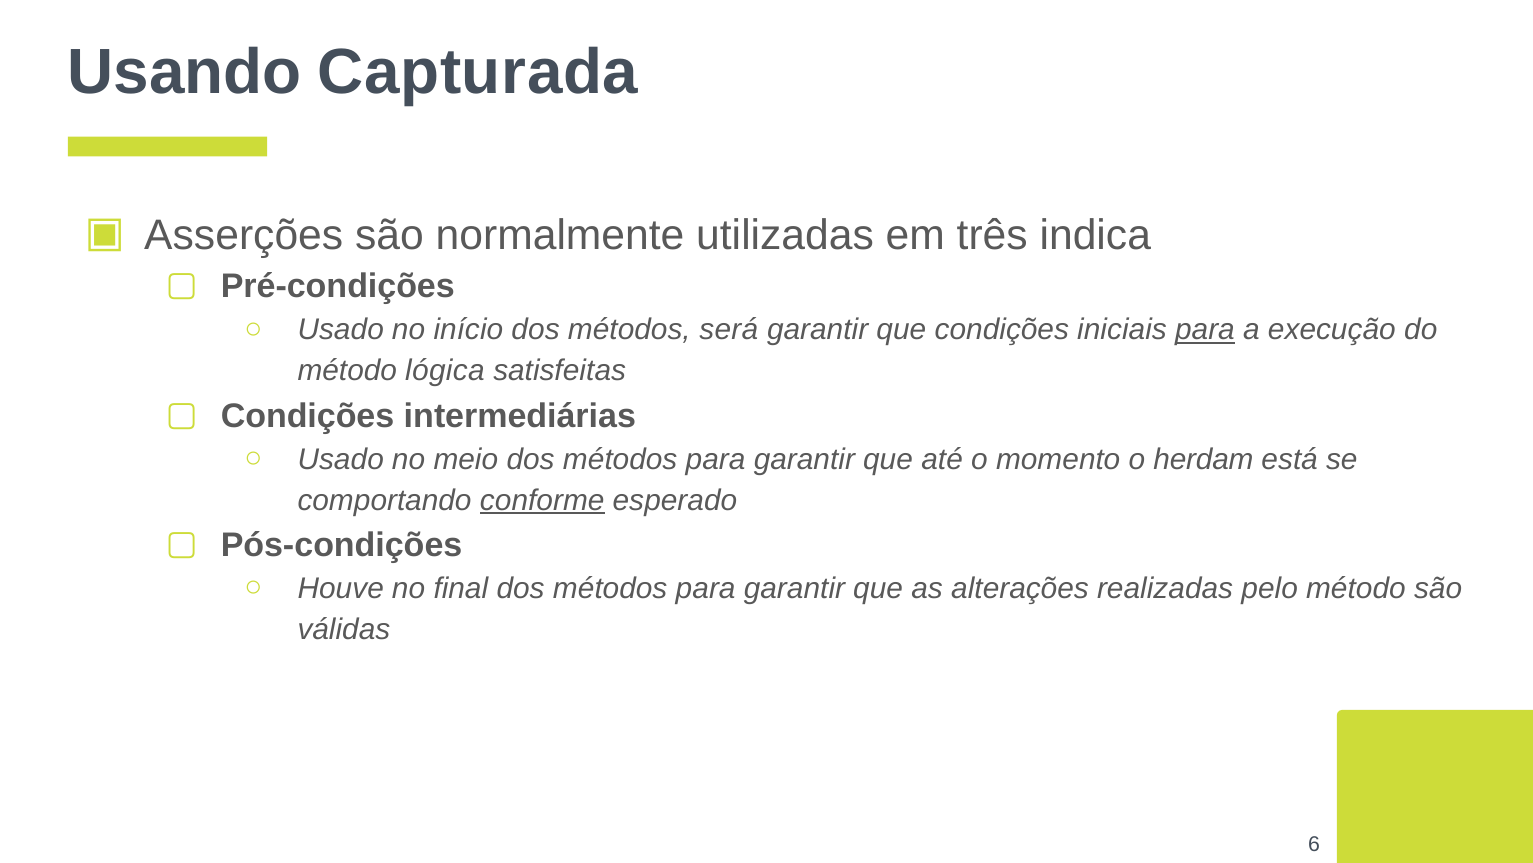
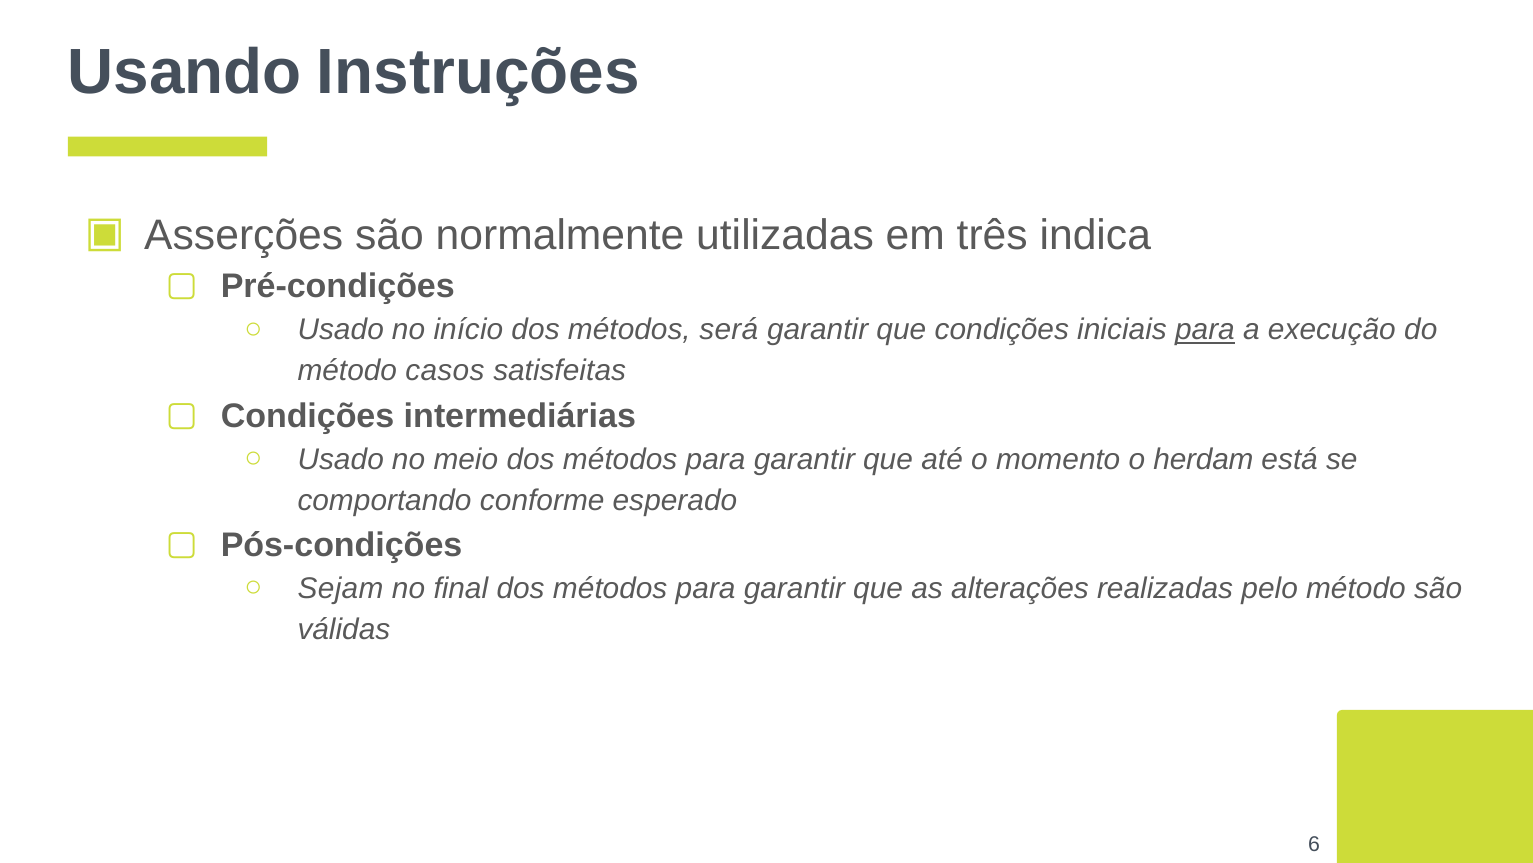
Capturada: Capturada -> Instruções
lógica: lógica -> casos
conforme underline: present -> none
Houve: Houve -> Sejam
